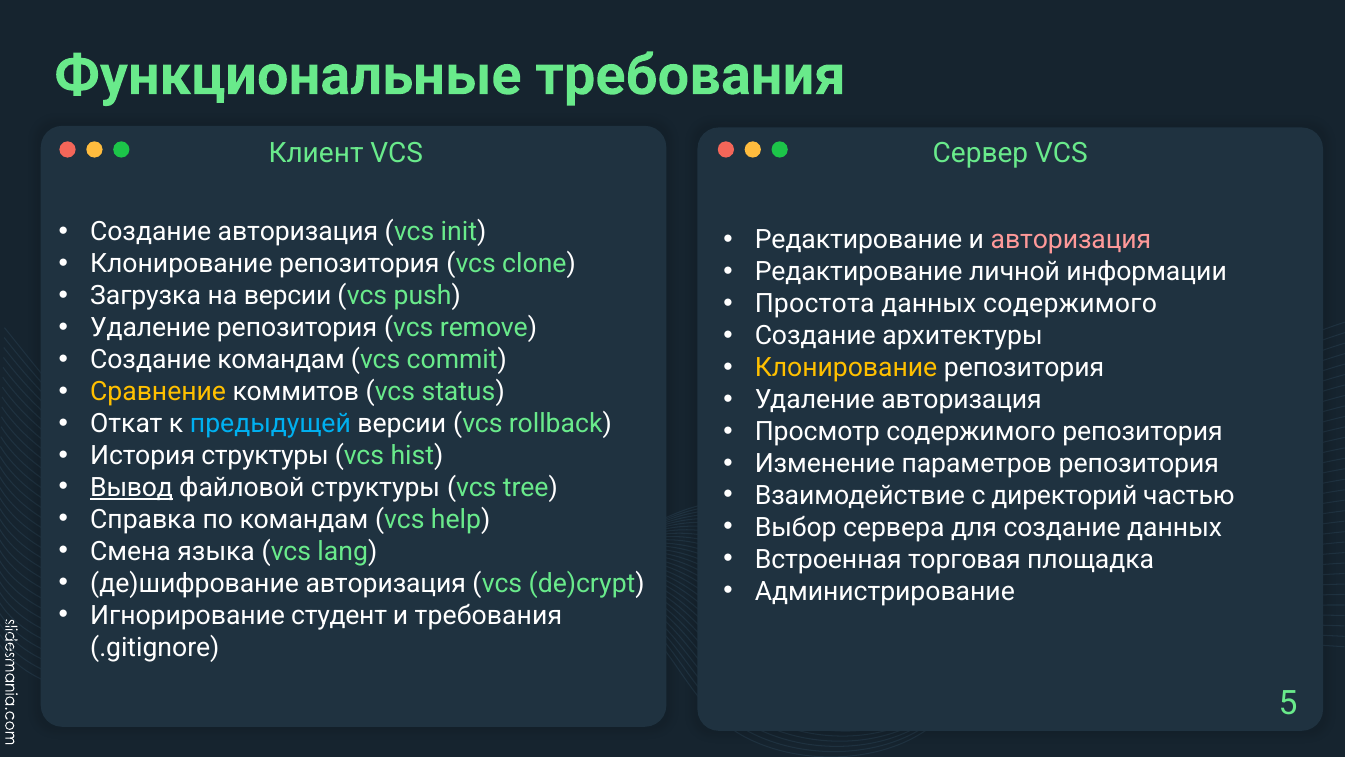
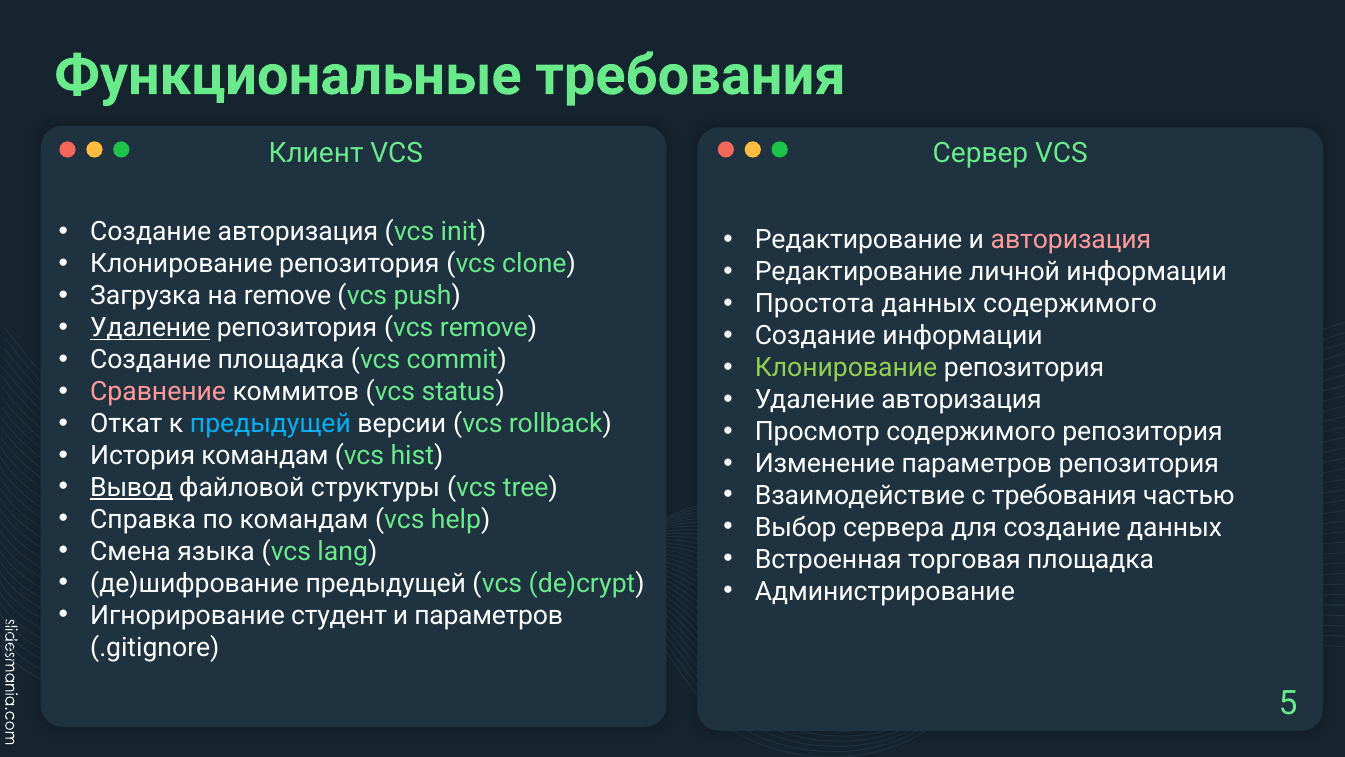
на версии: версии -> remove
Удаление at (150, 328) underline: none -> present
Создание архитектуры: архитектуры -> информации
Создание командам: командам -> площадка
Клонирование at (846, 368) colour: yellow -> light green
Сравнение colour: yellow -> pink
История структуры: структуры -> командам
с директорий: директорий -> требования
де)шифрование авторизация: авторизация -> предыдущей
и требования: требования -> параметров
